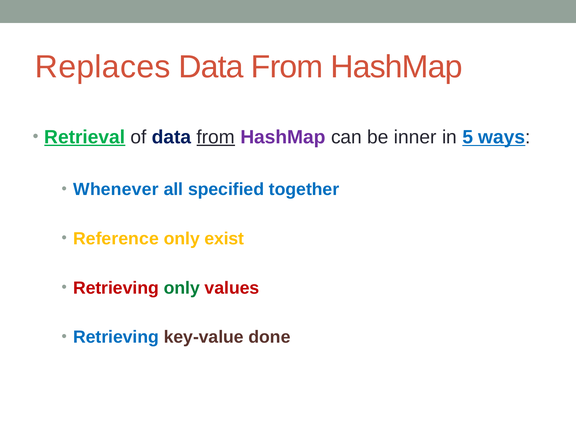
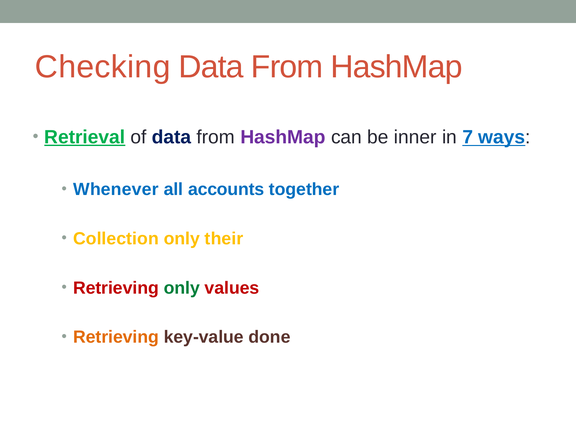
Replaces: Replaces -> Checking
from at (216, 137) underline: present -> none
5: 5 -> 7
specified: specified -> accounts
Reference: Reference -> Collection
exist: exist -> their
Retrieving at (116, 337) colour: blue -> orange
